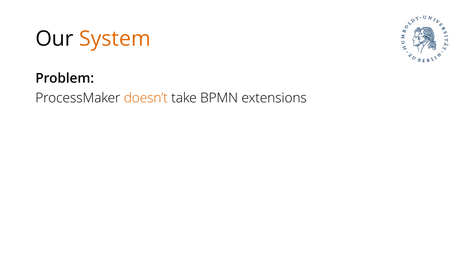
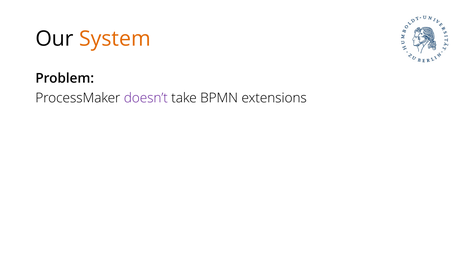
doesn’t colour: orange -> purple
